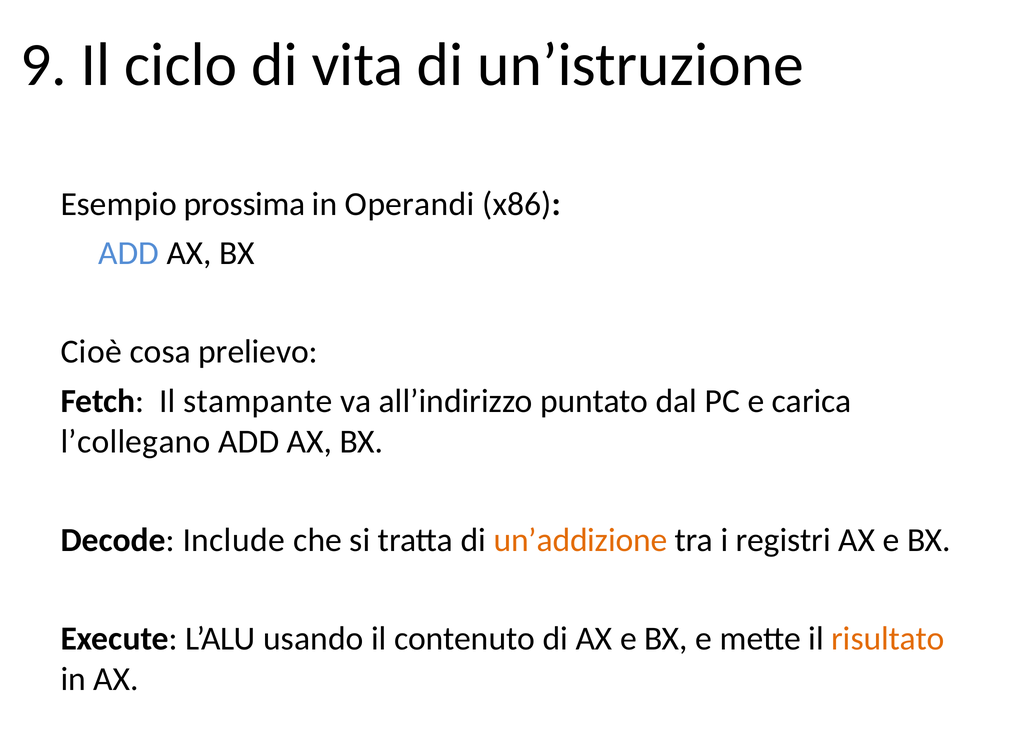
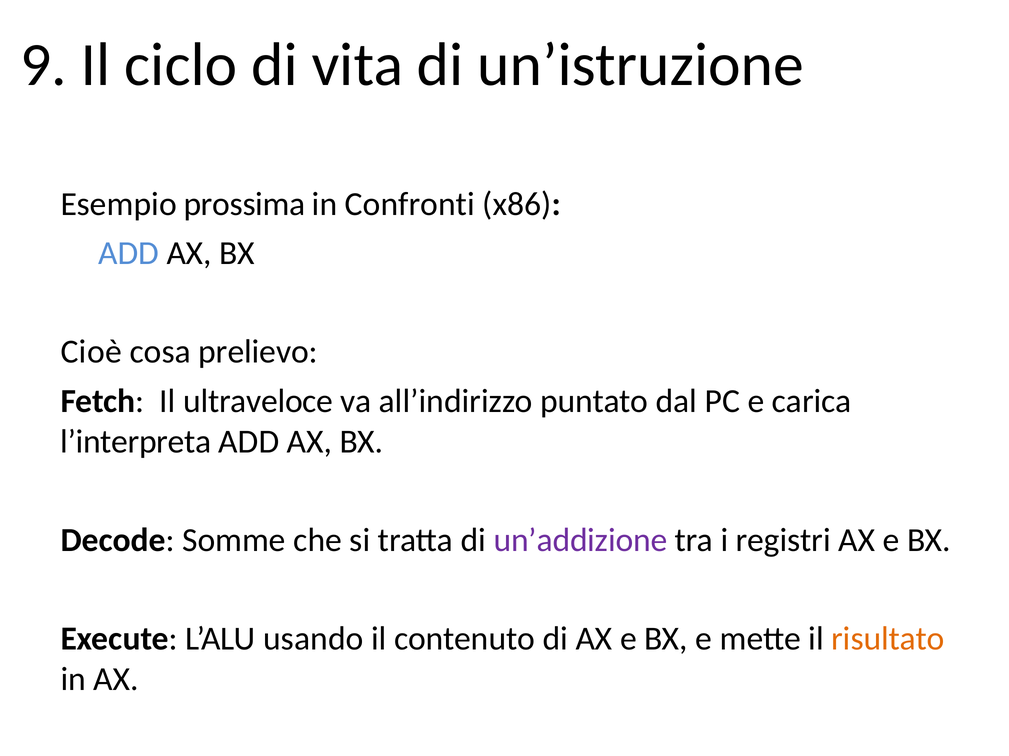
Operandi: Operandi -> Confronti
stampante: stampante -> ultraveloce
l’collegano: l’collegano -> l’interpreta
Include: Include -> Somme
un’addizione colour: orange -> purple
